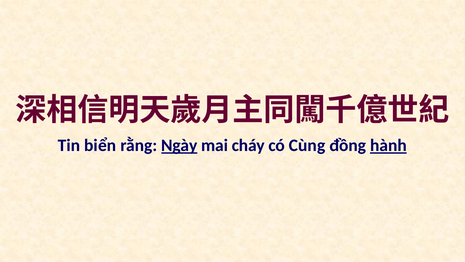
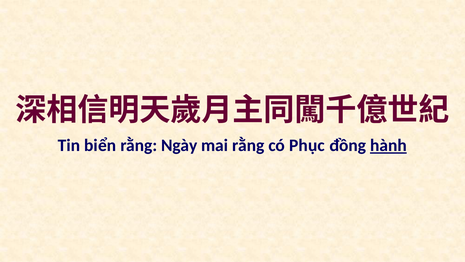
Ngày underline: present -> none
mai cháy: cháy -> rằng
Cùng: Cùng -> Phục
